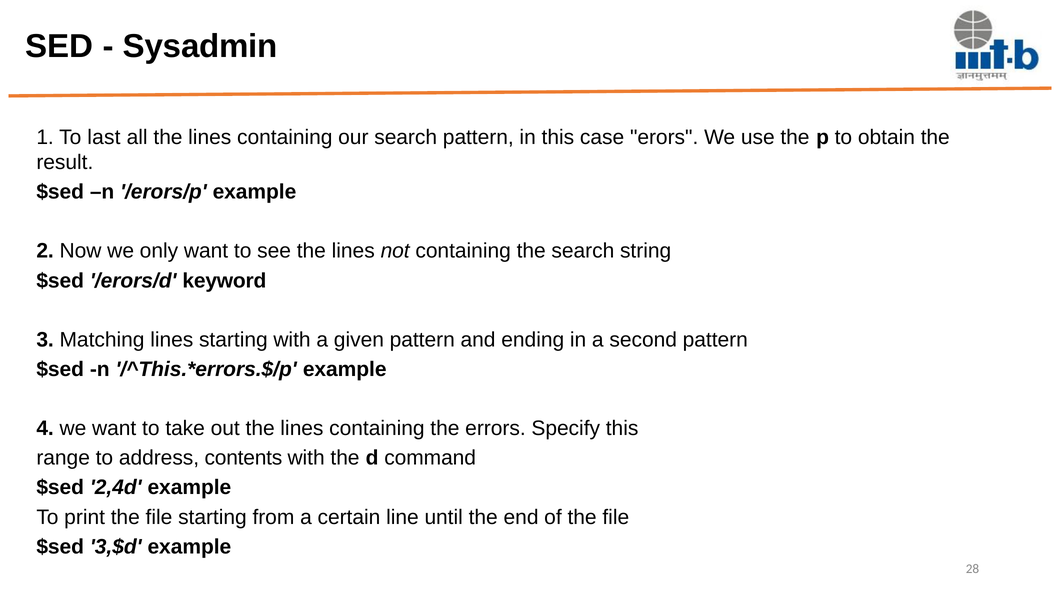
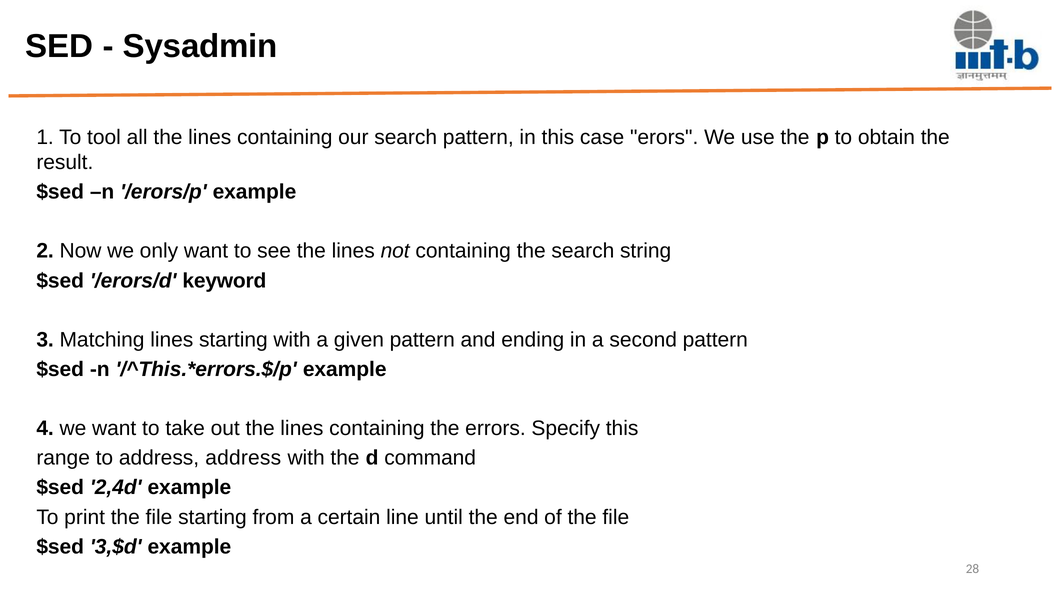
last: last -> tool
address contents: contents -> address
